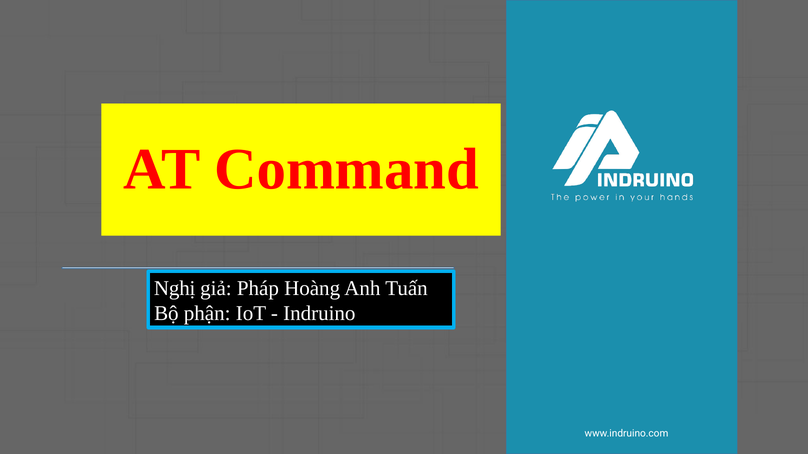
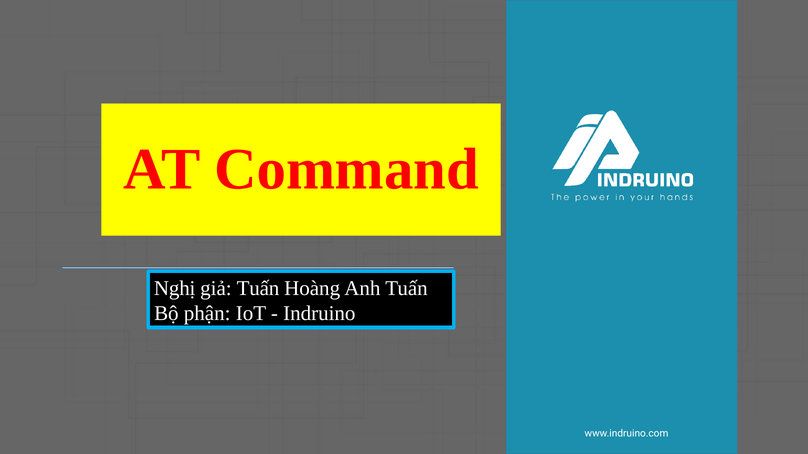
giả Pháp: Pháp -> Tuấn
